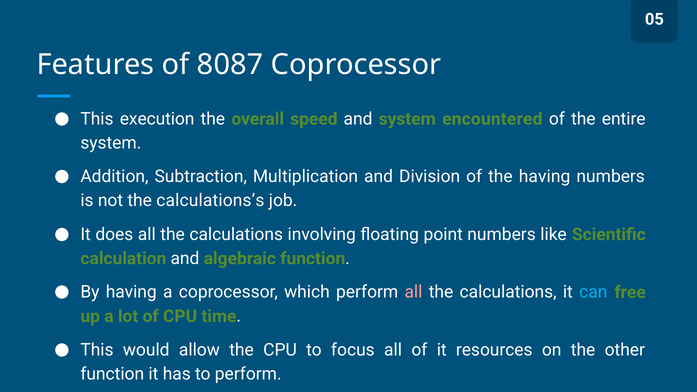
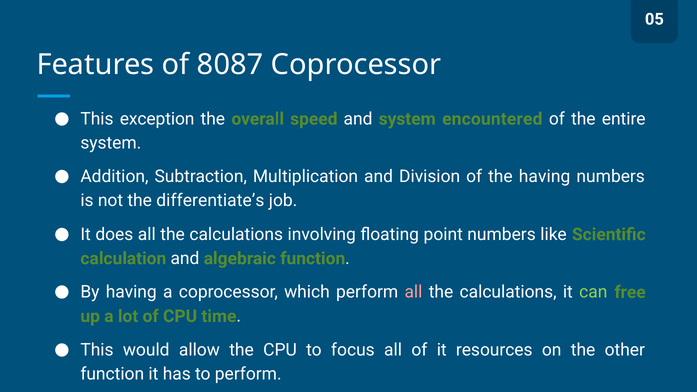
execution: execution -> exception
calculations’s: calculations’s -> differentiate’s
can colour: light blue -> light green
